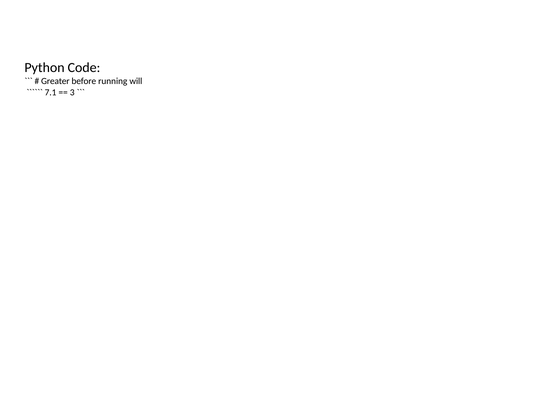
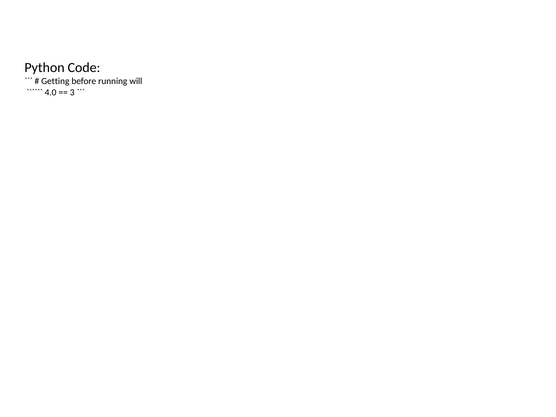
Greater: Greater -> Getting
7.1: 7.1 -> 4.0
